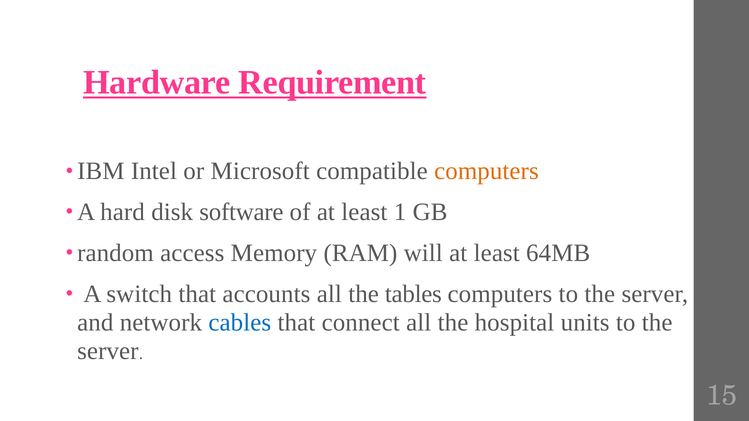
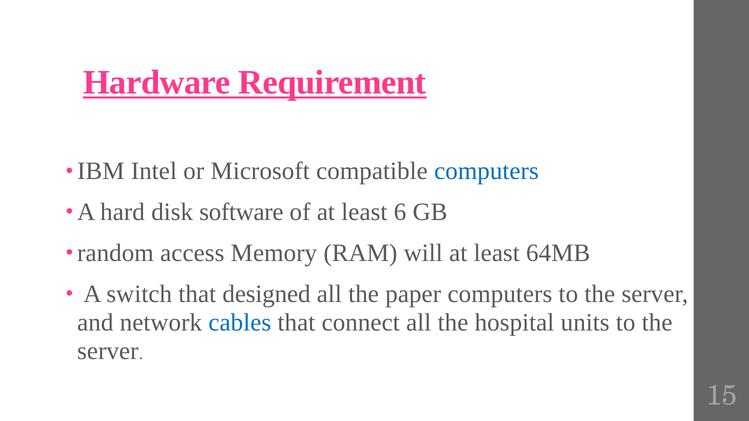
computers at (486, 171) colour: orange -> blue
1: 1 -> 6
accounts: accounts -> designed
tables: tables -> paper
